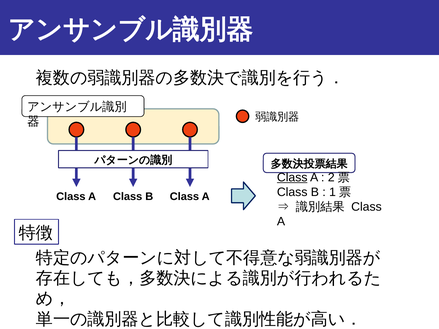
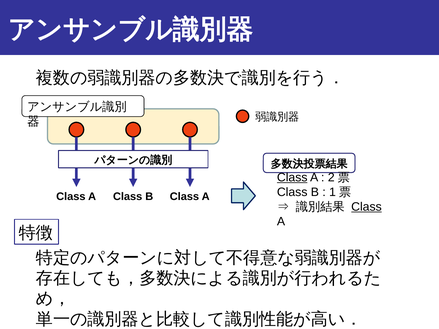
Class at (366, 207) underline: none -> present
